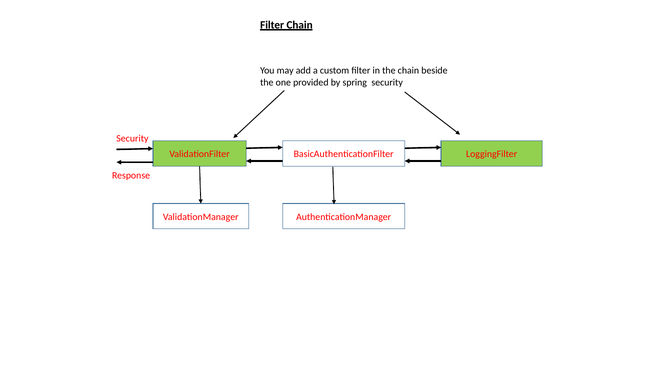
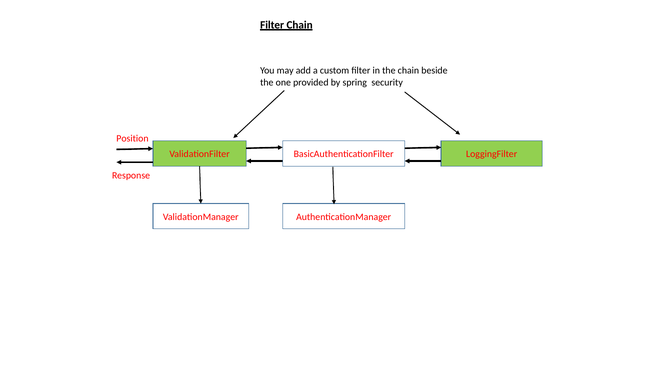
Security at (132, 139): Security -> Position
